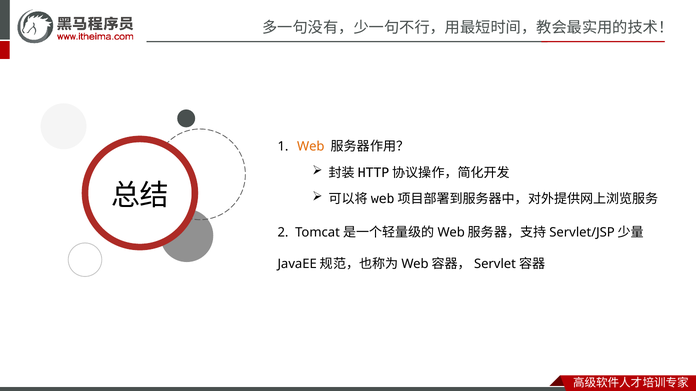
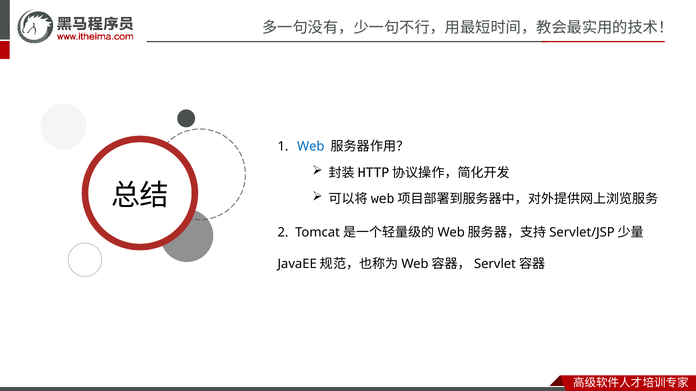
Web colour: orange -> blue
